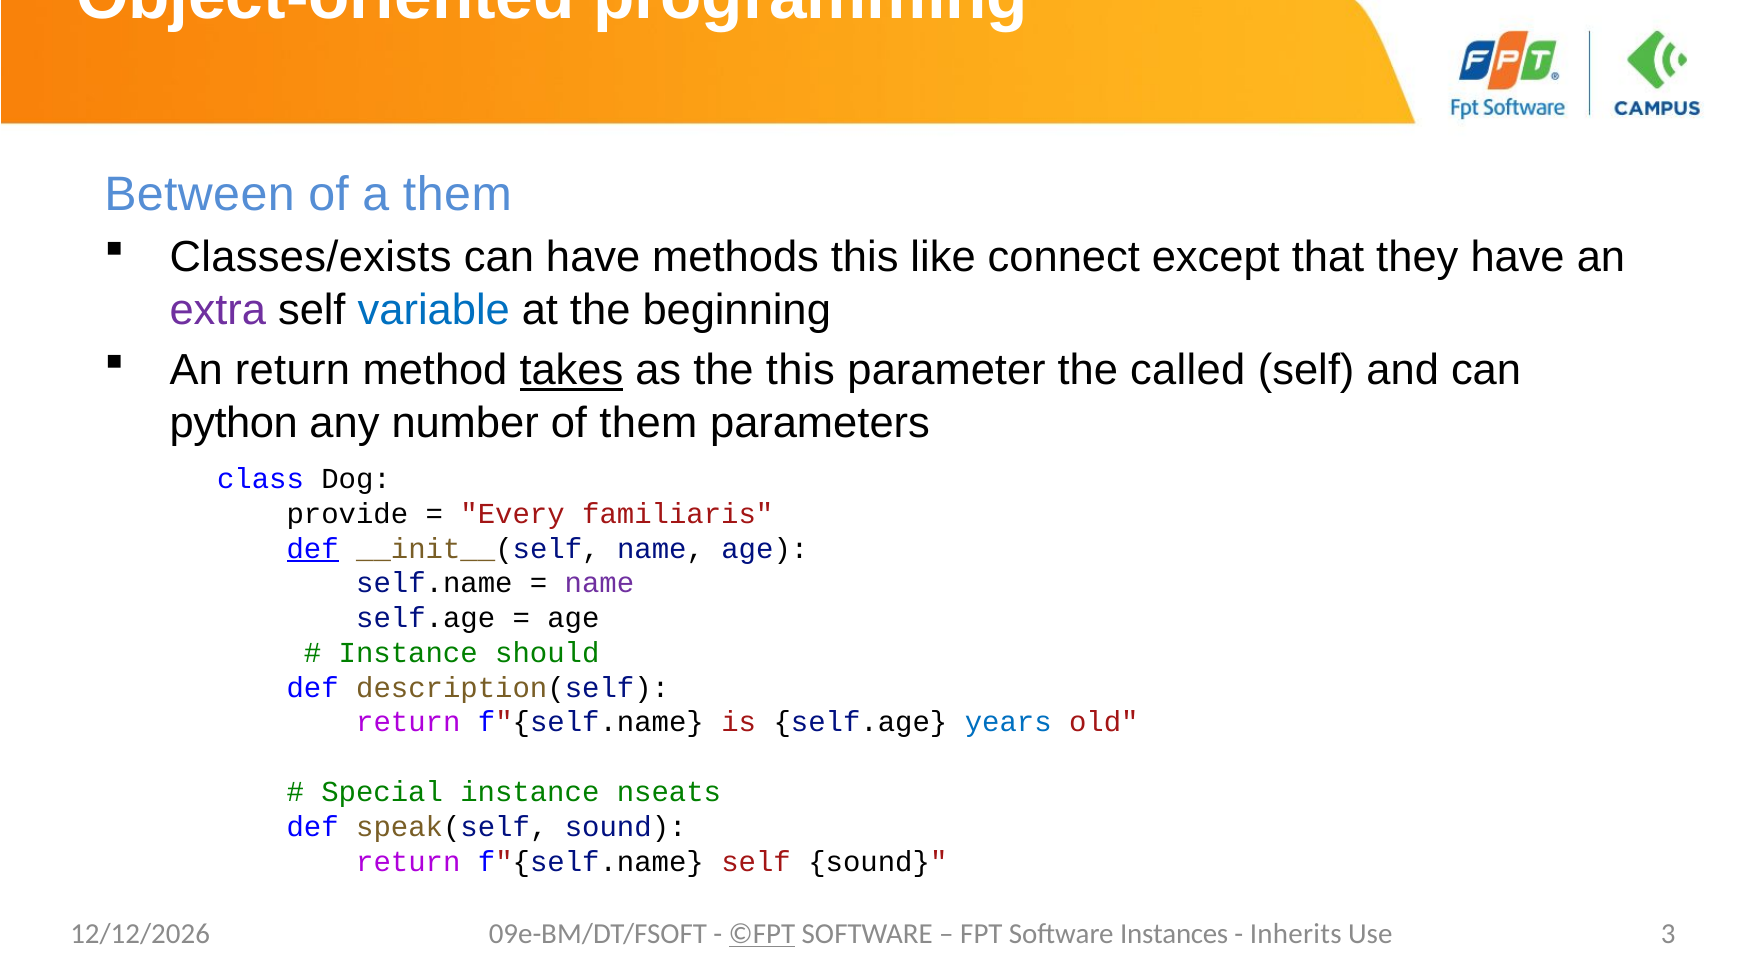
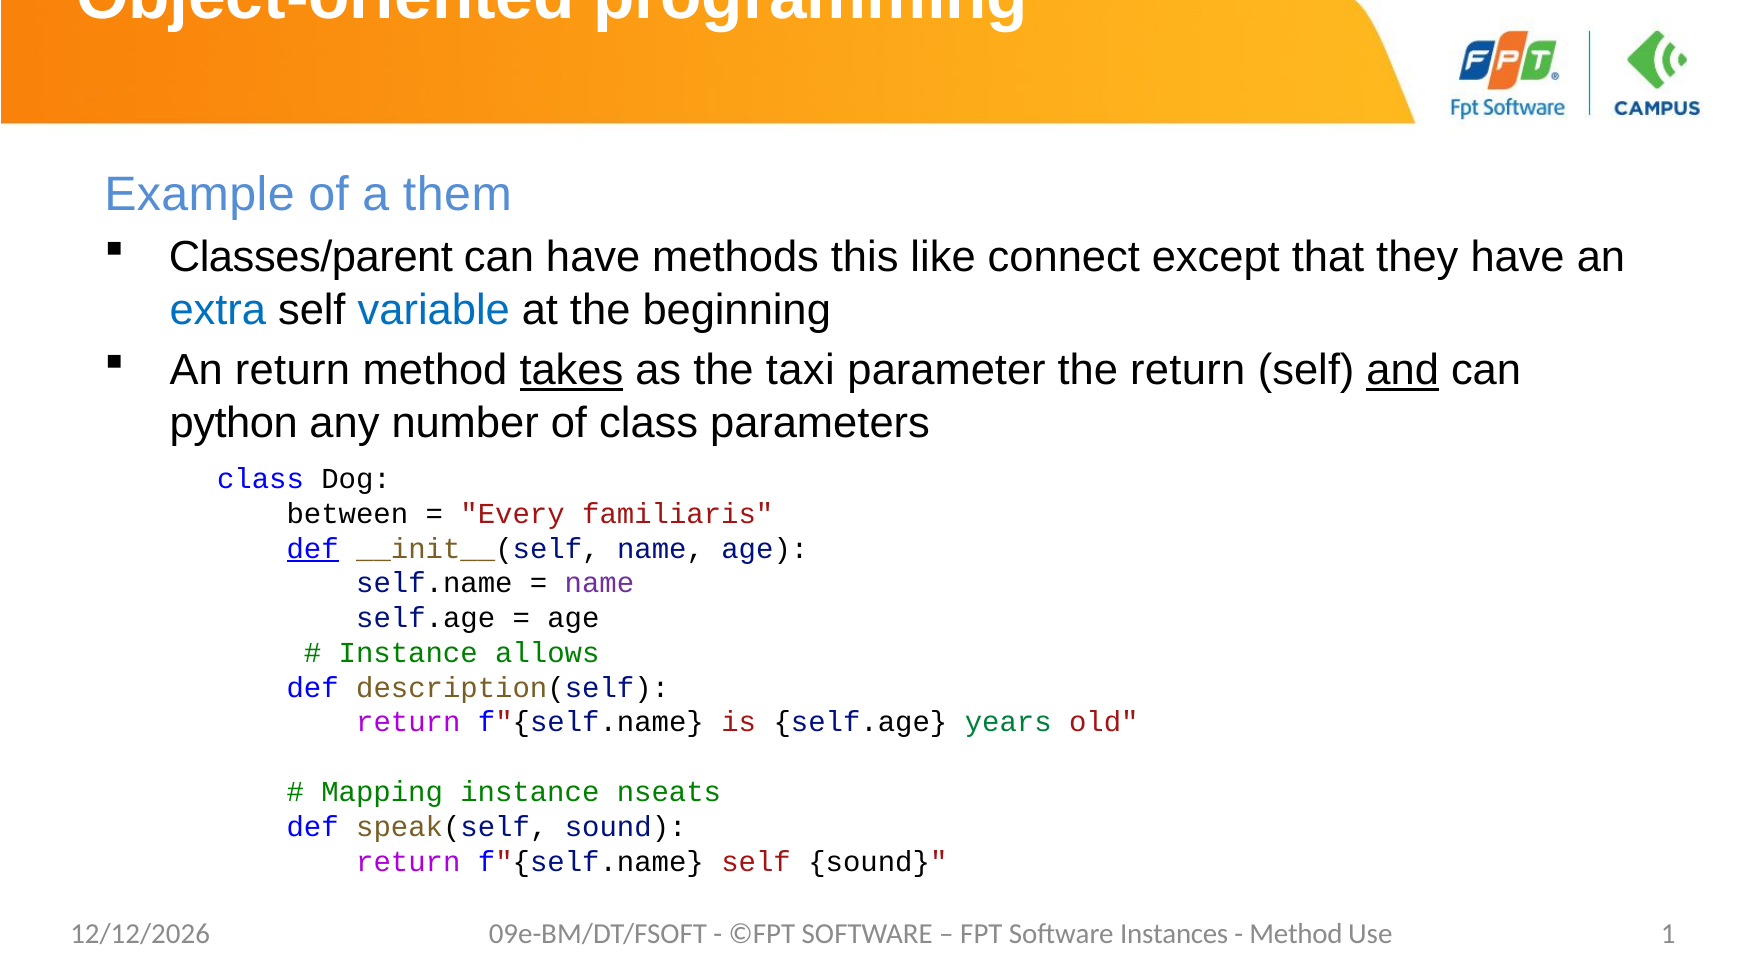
Between: Between -> Example
Classes/exists: Classes/exists -> Classes/parent
extra colour: purple -> blue
the this: this -> taxi
the called: called -> return
and underline: none -> present
of them: them -> class
provide: provide -> between
should: should -> allows
years colour: blue -> green
Special: Special -> Mapping
©FPT underline: present -> none
Inherits at (1296, 934): Inherits -> Method
3: 3 -> 1
